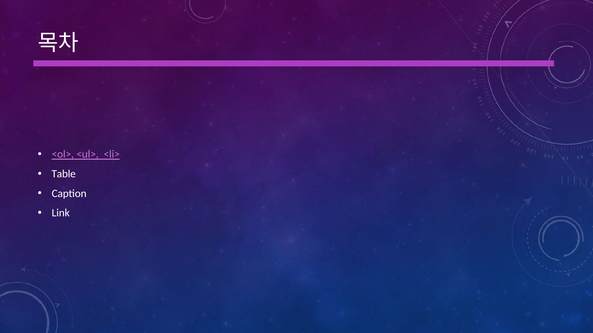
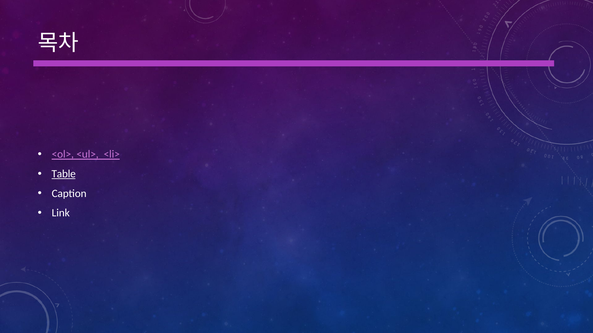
Table underline: none -> present
